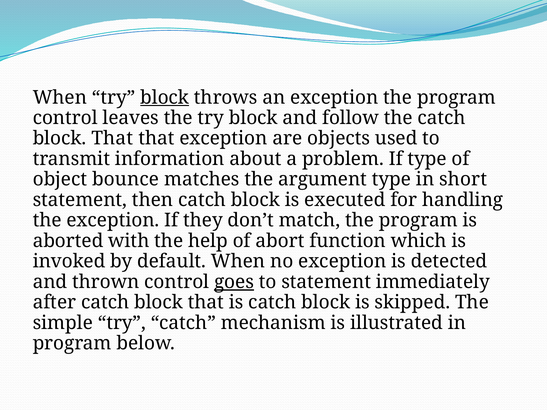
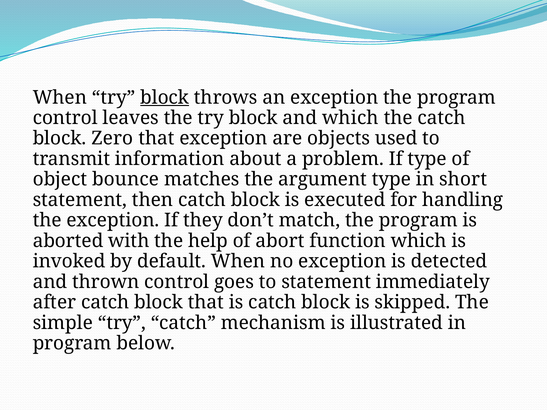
and follow: follow -> which
That at (112, 138): That -> Zero
goes underline: present -> none
